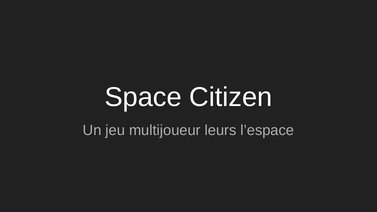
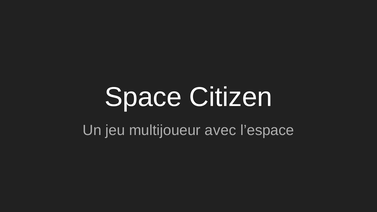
leurs: leurs -> avec
